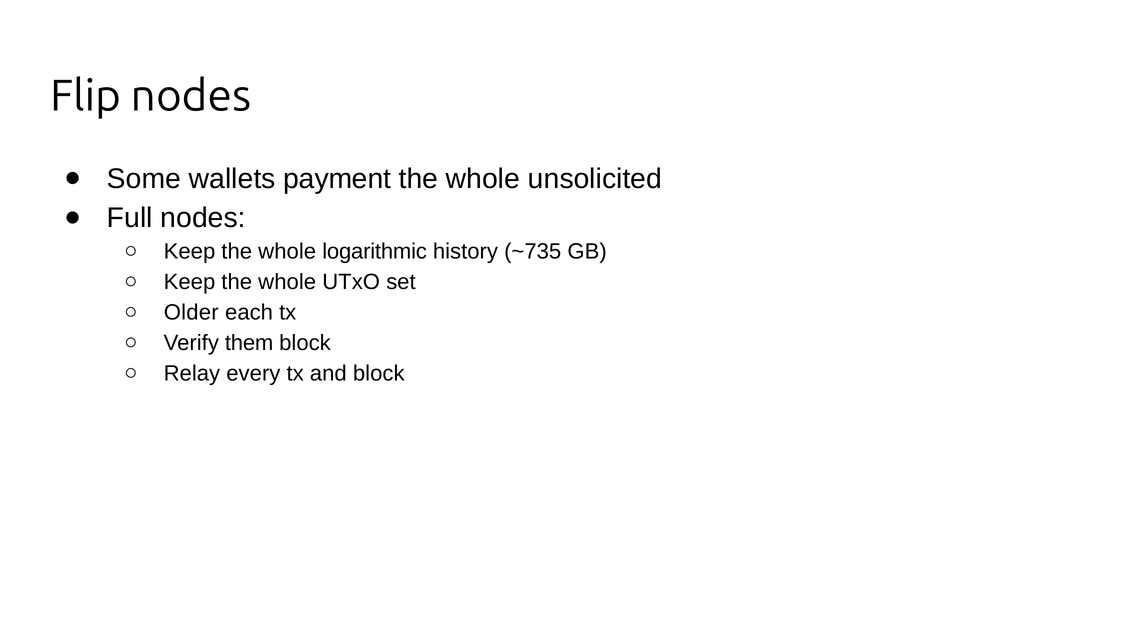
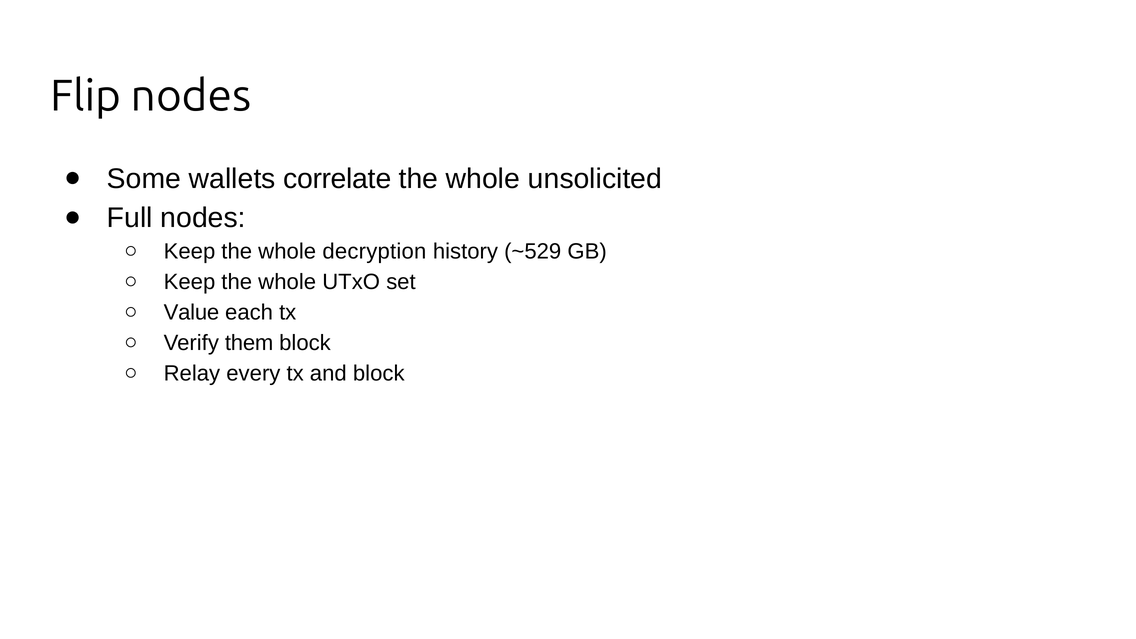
payment: payment -> correlate
logarithmic: logarithmic -> decryption
~735: ~735 -> ~529
Older: Older -> Value
